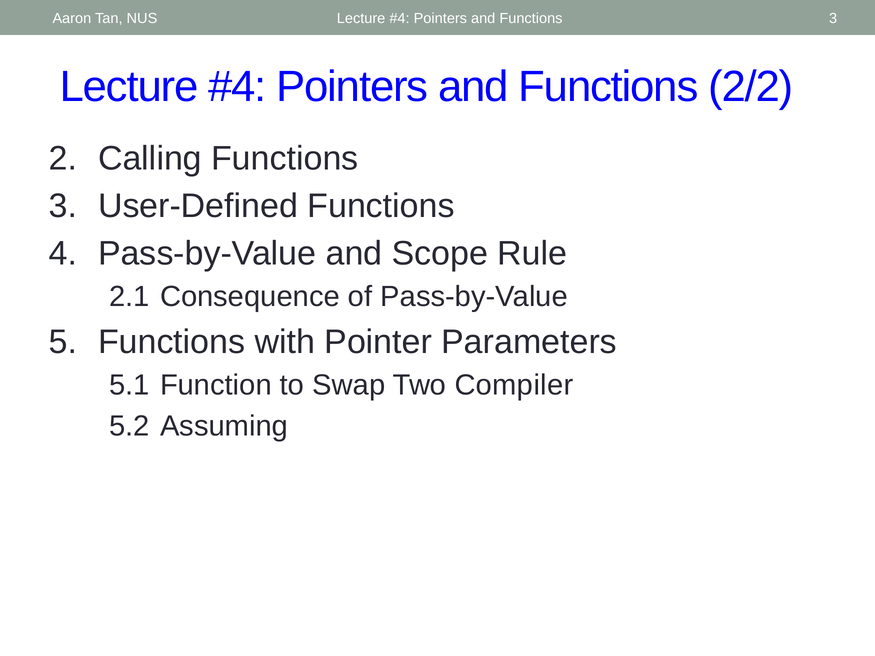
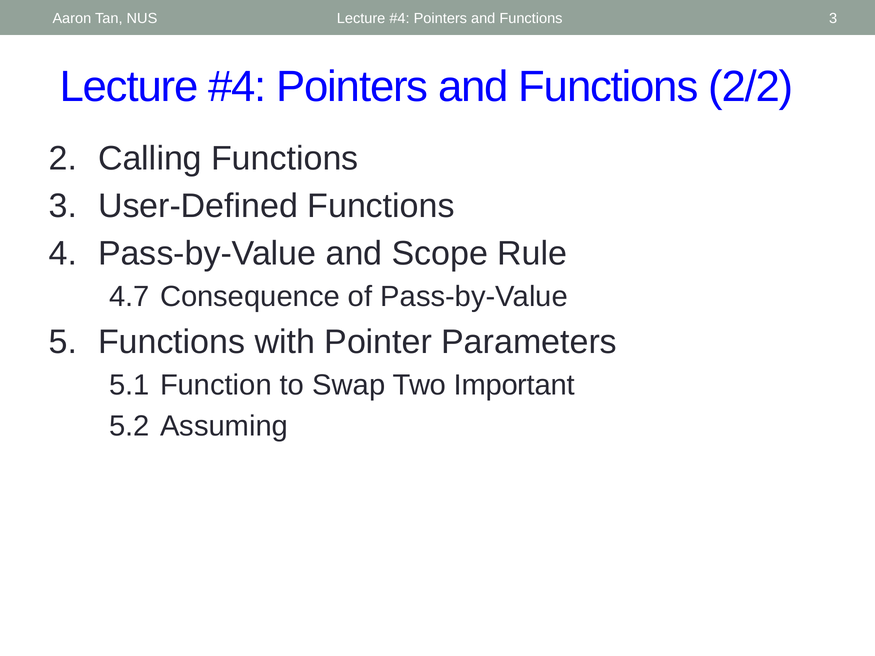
2.1: 2.1 -> 4.7
Compiler: Compiler -> Important
